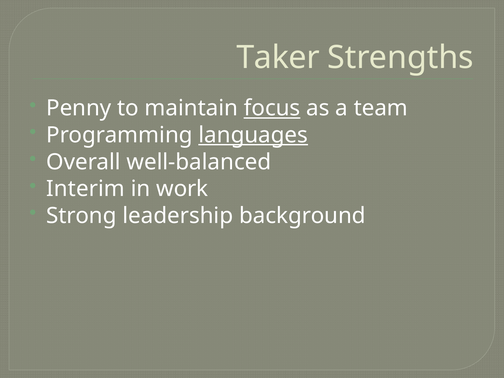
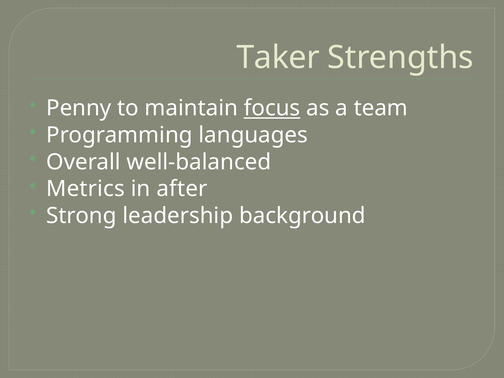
languages underline: present -> none
Interim: Interim -> Metrics
work: work -> after
